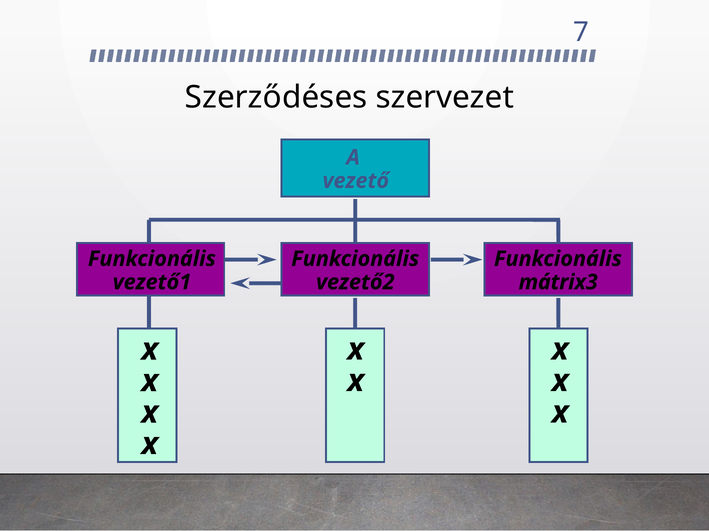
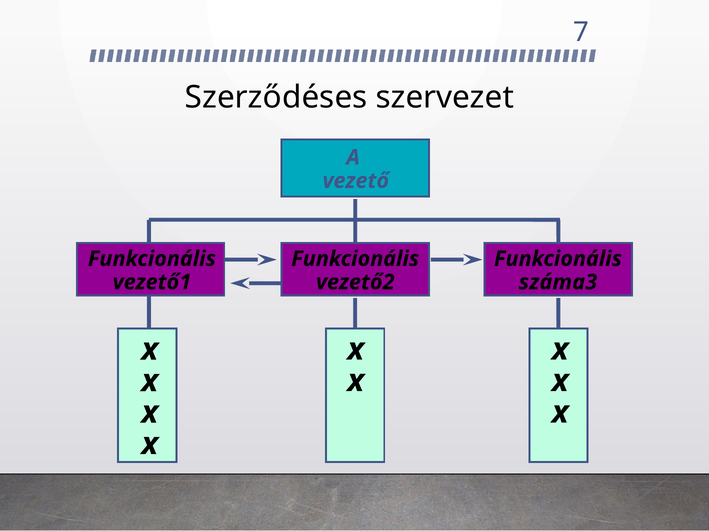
mátrix3: mátrix3 -> száma3
